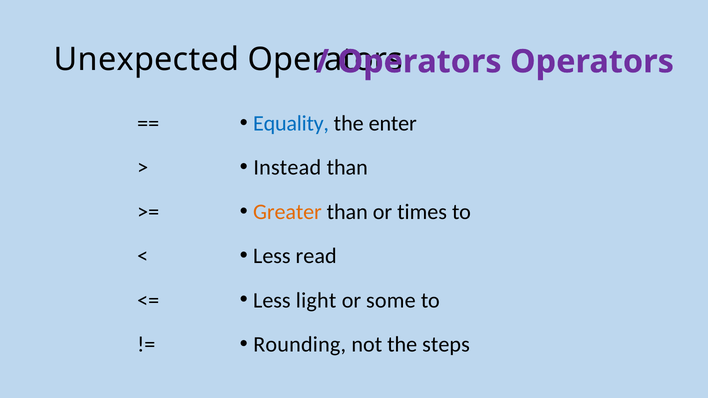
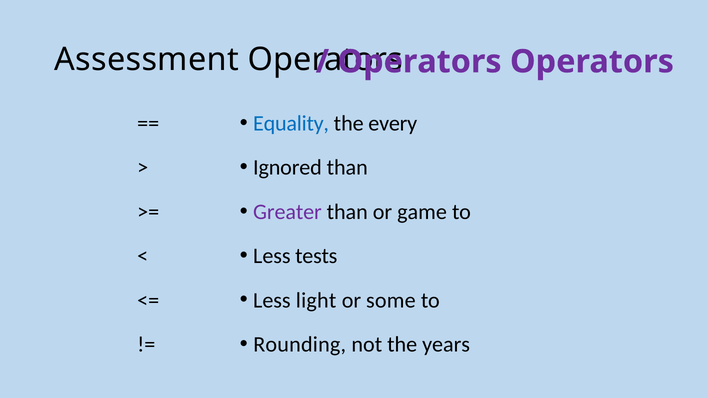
Unexpected: Unexpected -> Assessment
enter: enter -> every
Instead: Instead -> Ignored
Greater colour: orange -> purple
times: times -> game
read: read -> tests
steps: steps -> years
